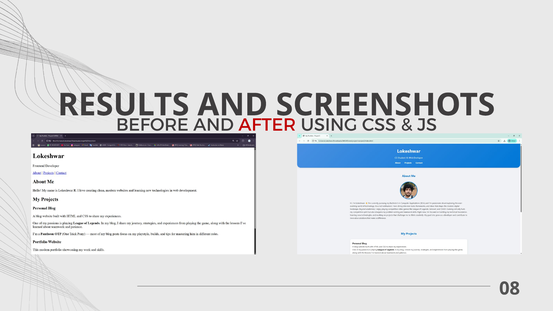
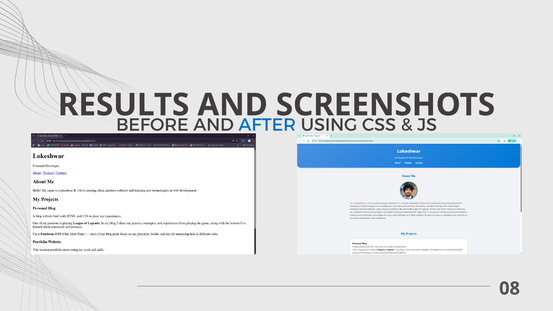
AFTER colour: red -> blue
